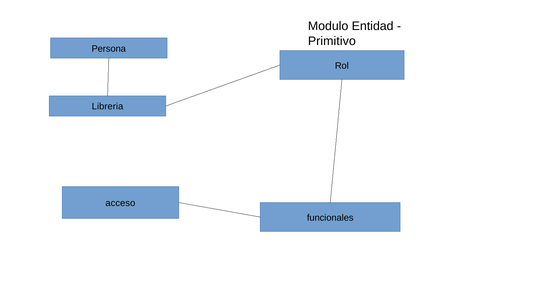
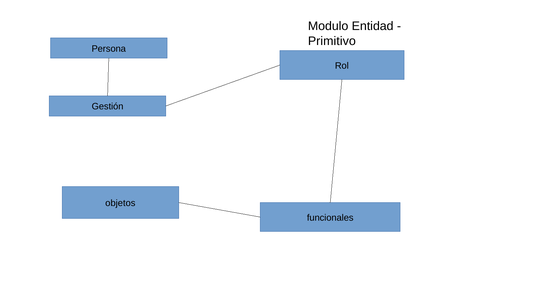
Libreria: Libreria -> Gestión
acceso: acceso -> objetos
